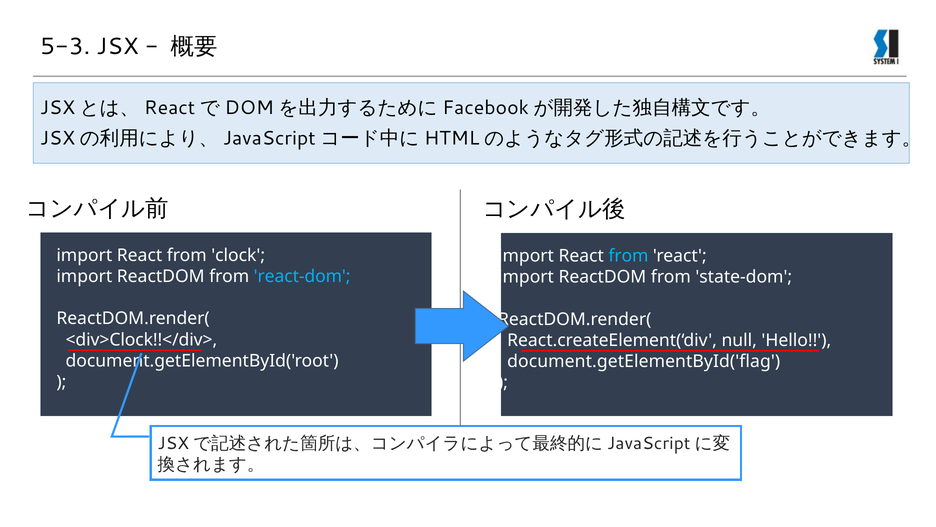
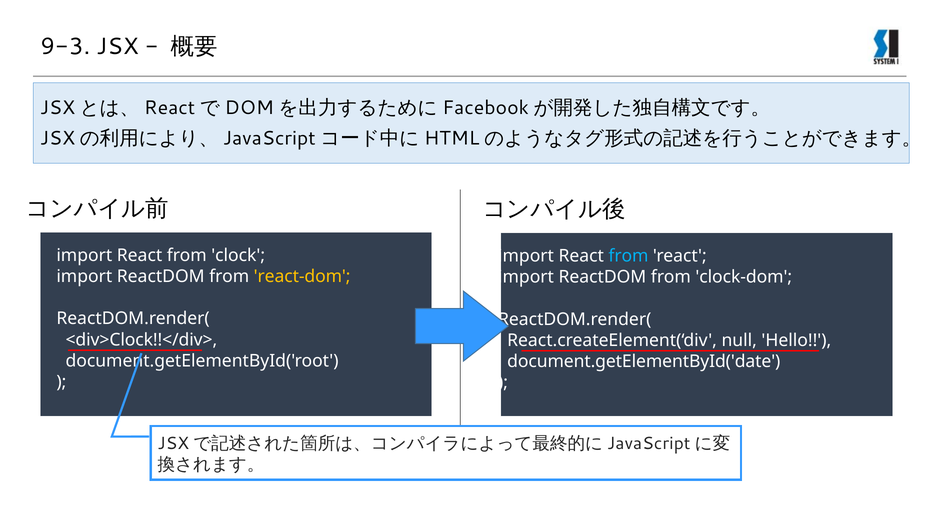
5-3: 5-3 -> 9-3
react-dom colour: light blue -> yellow
state-dom: state-dom -> clock-dom
document.getElementById('flag: document.getElementById('flag -> document.getElementById('date
